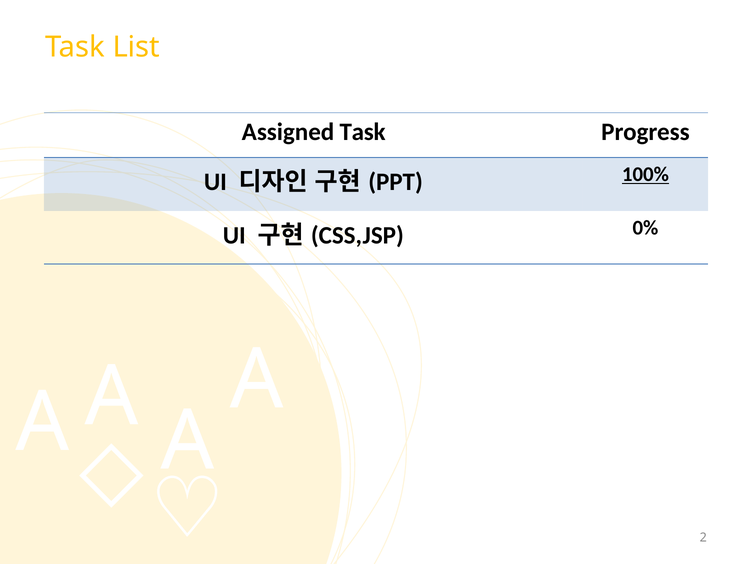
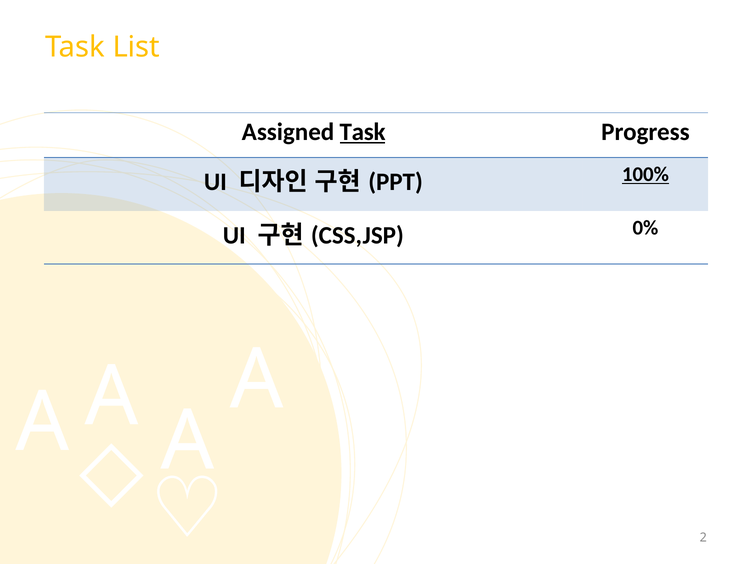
Task at (363, 132) underline: none -> present
